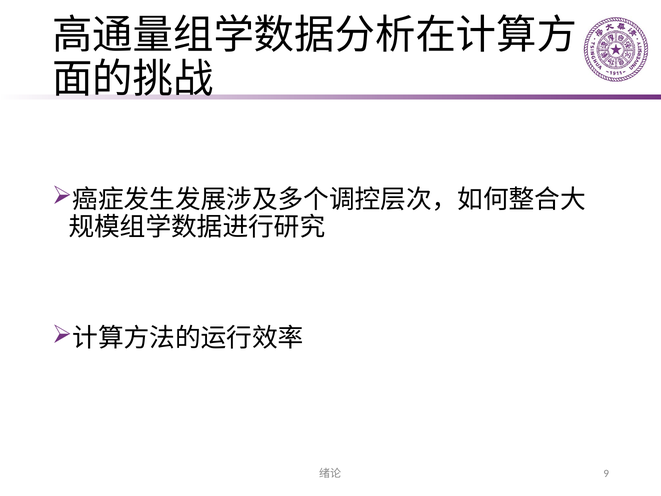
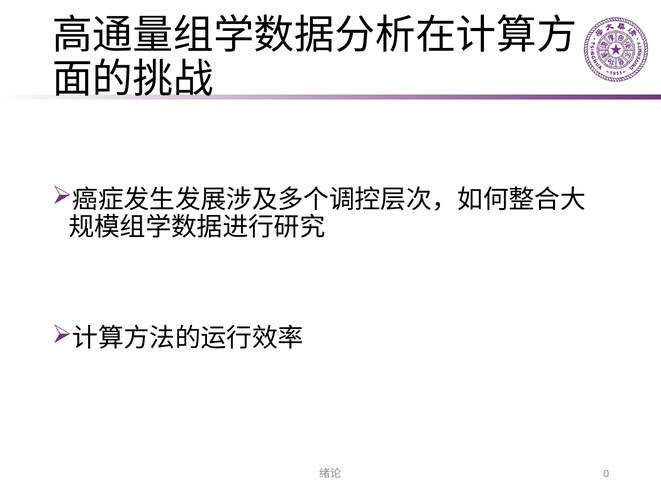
9: 9 -> 0
